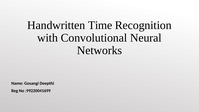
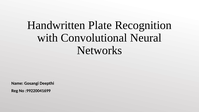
Time: Time -> Plate
